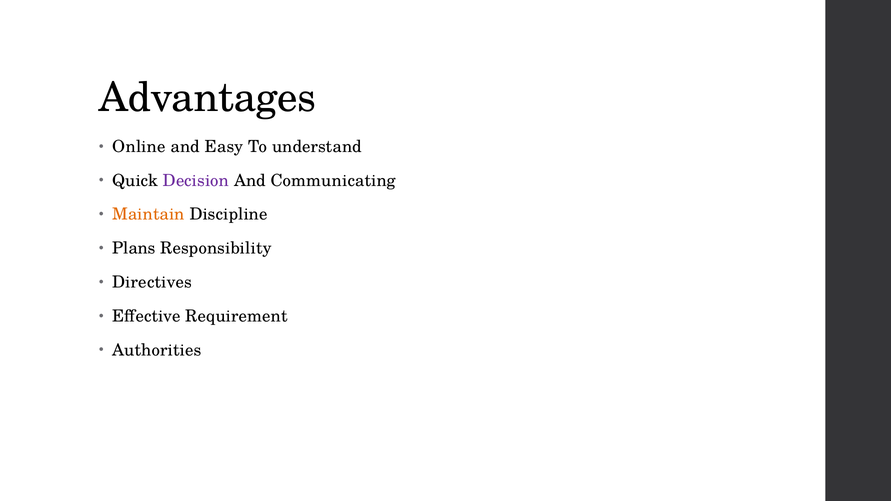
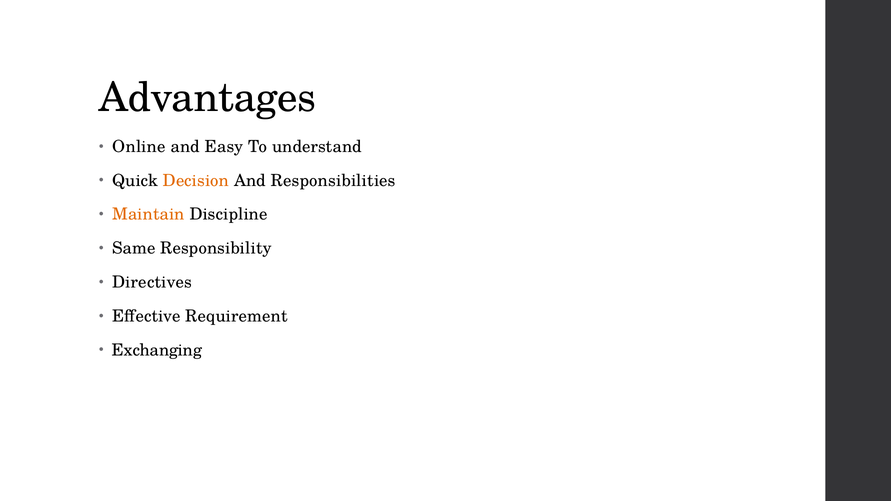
Decision colour: purple -> orange
Communicating: Communicating -> Responsibilities
Plans: Plans -> Same
Authorities: Authorities -> Exchanging
